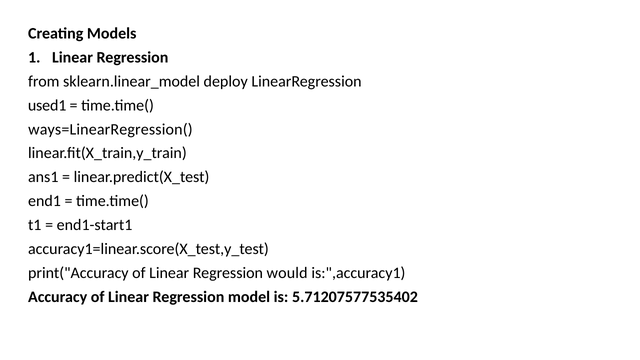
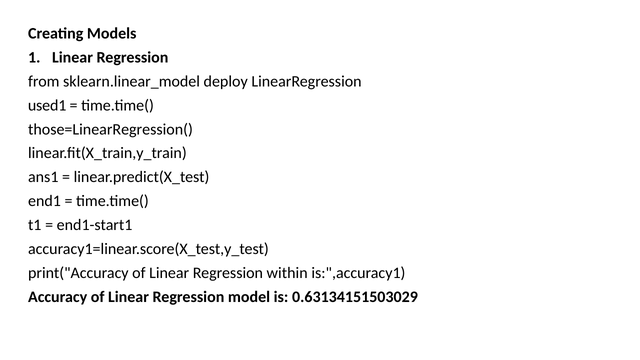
ways=LinearRegression(: ways=LinearRegression( -> those=LinearRegression(
would: would -> within
5.71207577535402: 5.71207577535402 -> 0.63134151503029
